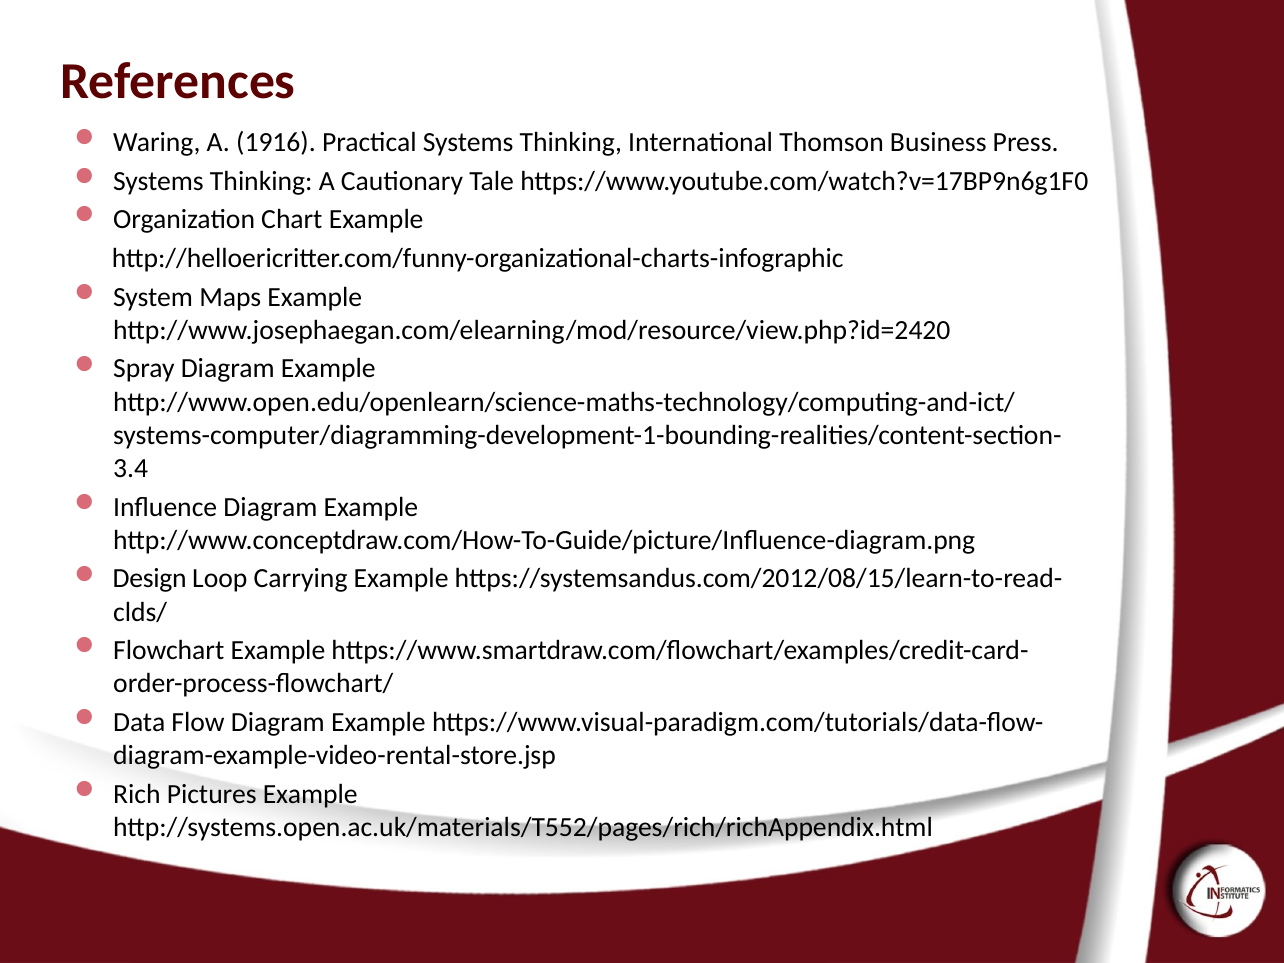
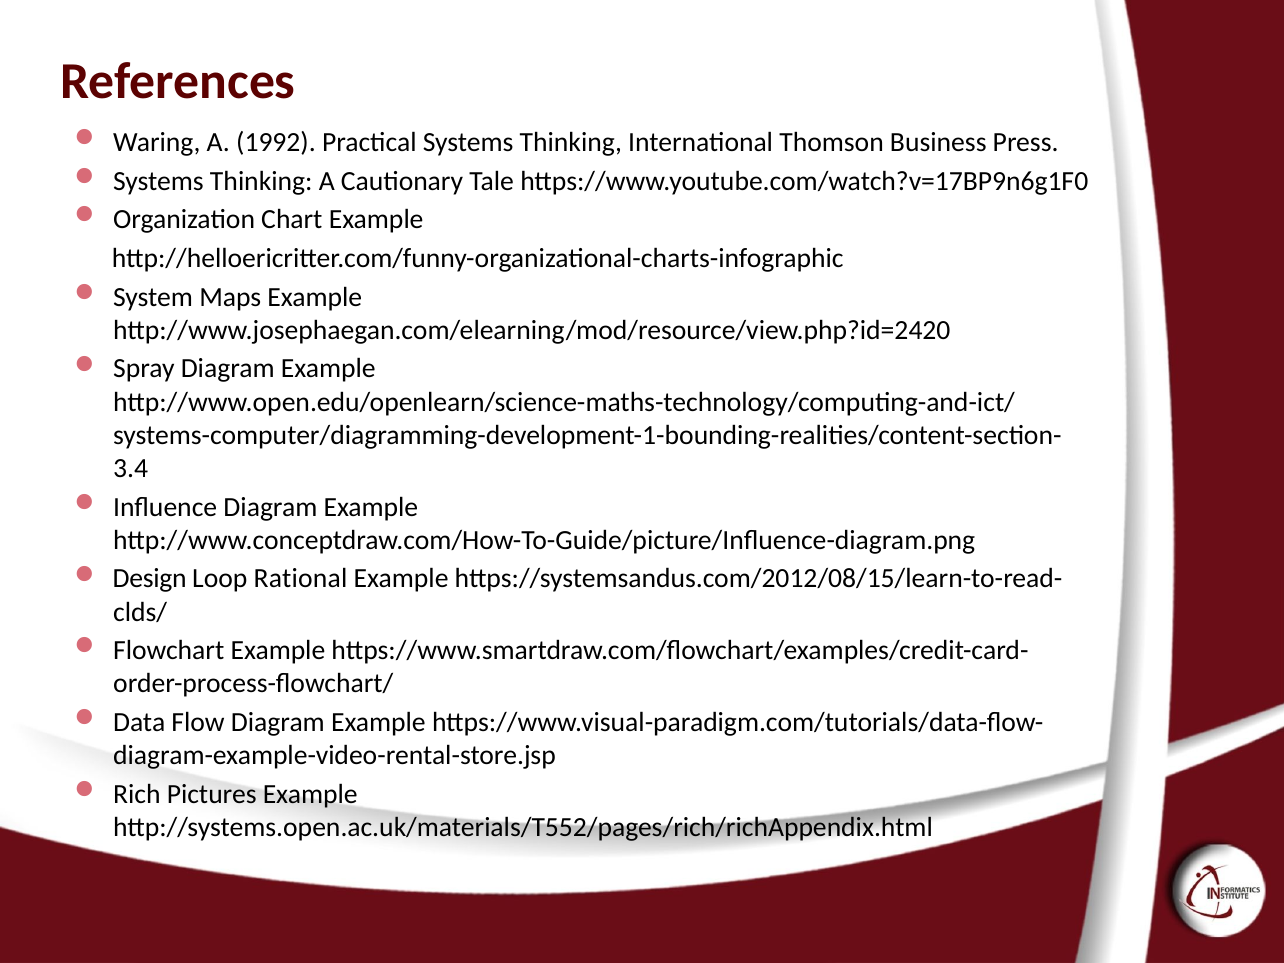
1916: 1916 -> 1992
Carrying: Carrying -> Rational
